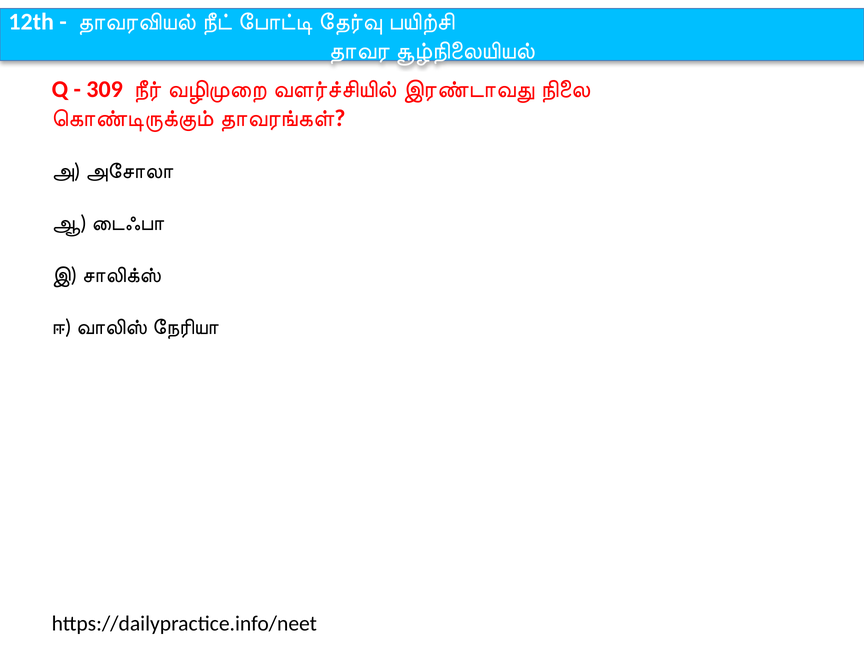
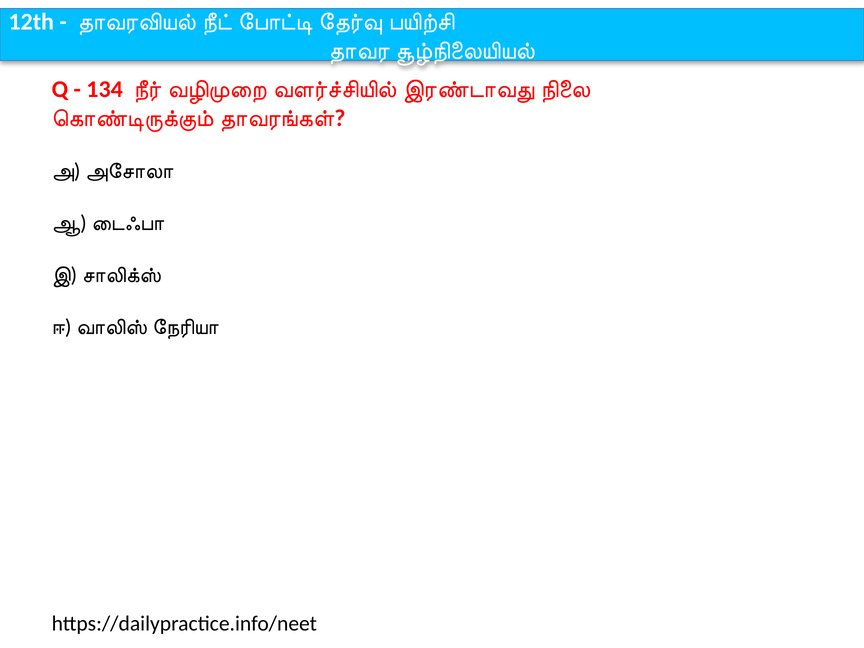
309: 309 -> 134
